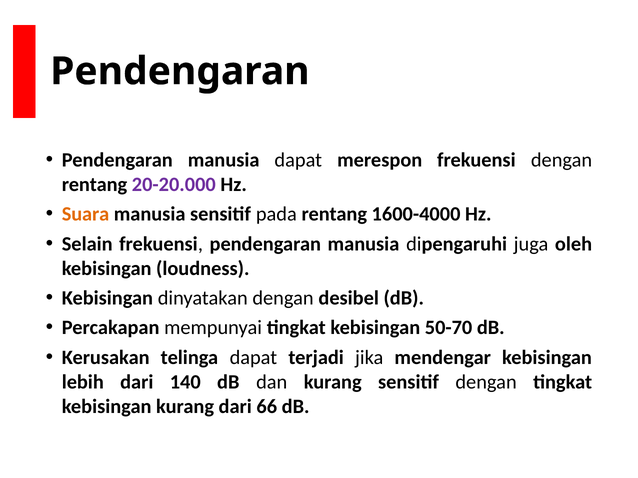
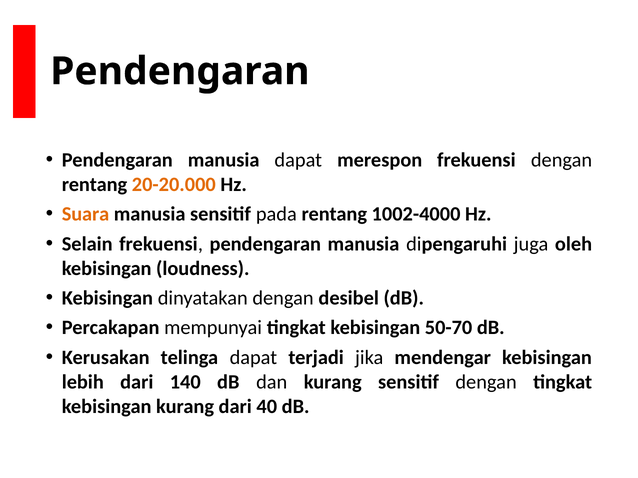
20-20.000 colour: purple -> orange
1600-4000: 1600-4000 -> 1002-4000
66: 66 -> 40
